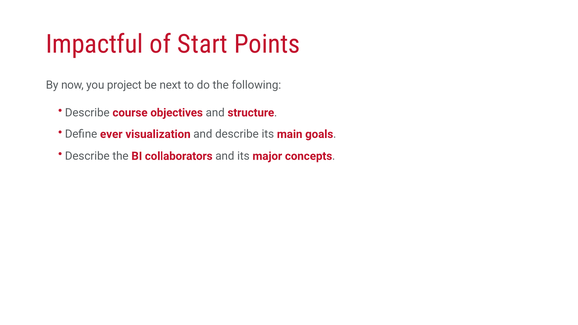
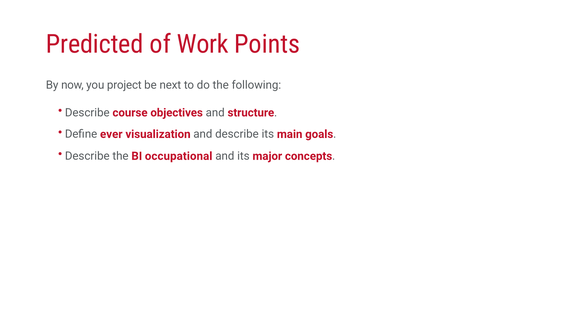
Impactful: Impactful -> Predicted
Start: Start -> Work
collaborators: collaborators -> occupational
